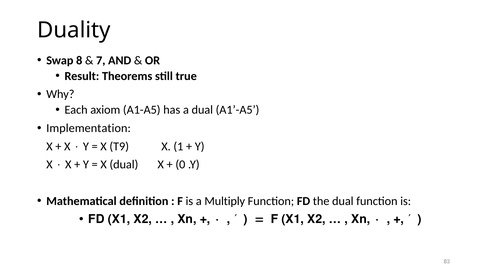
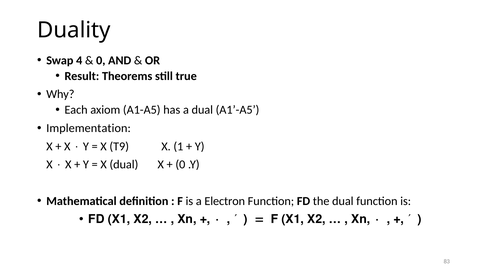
8: 8 -> 4
7 at (101, 60): 7 -> 0
Multiply: Multiply -> Electron
